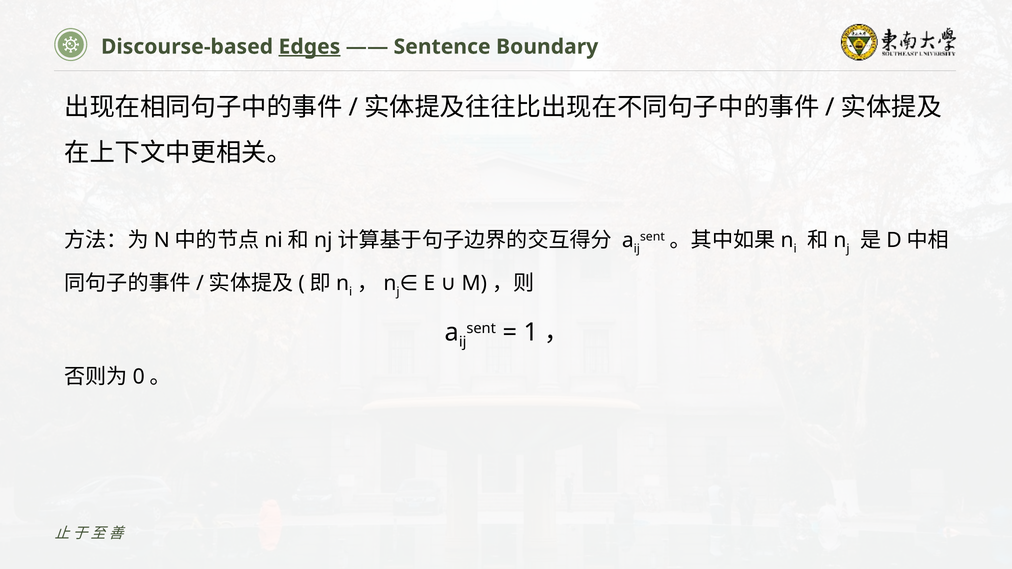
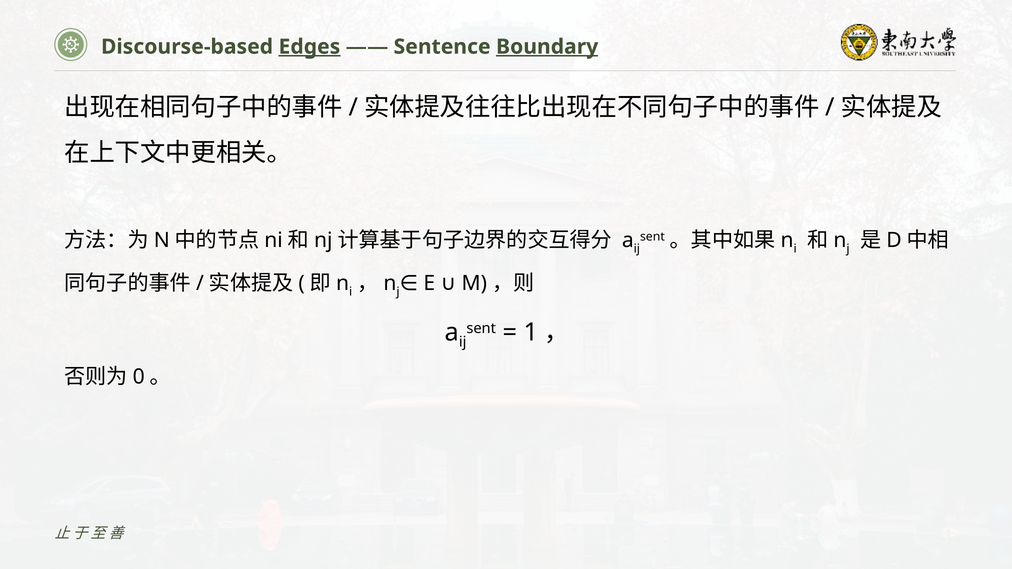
Boundary underline: none -> present
